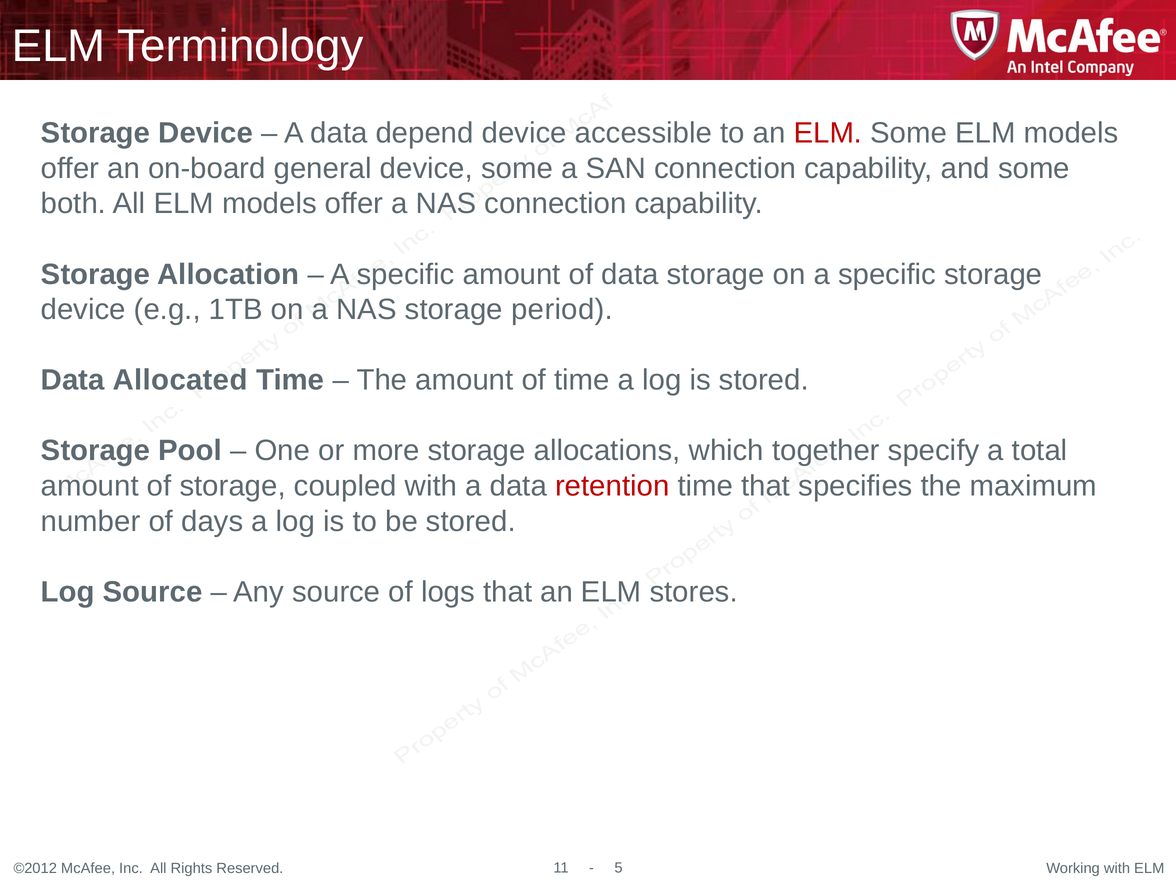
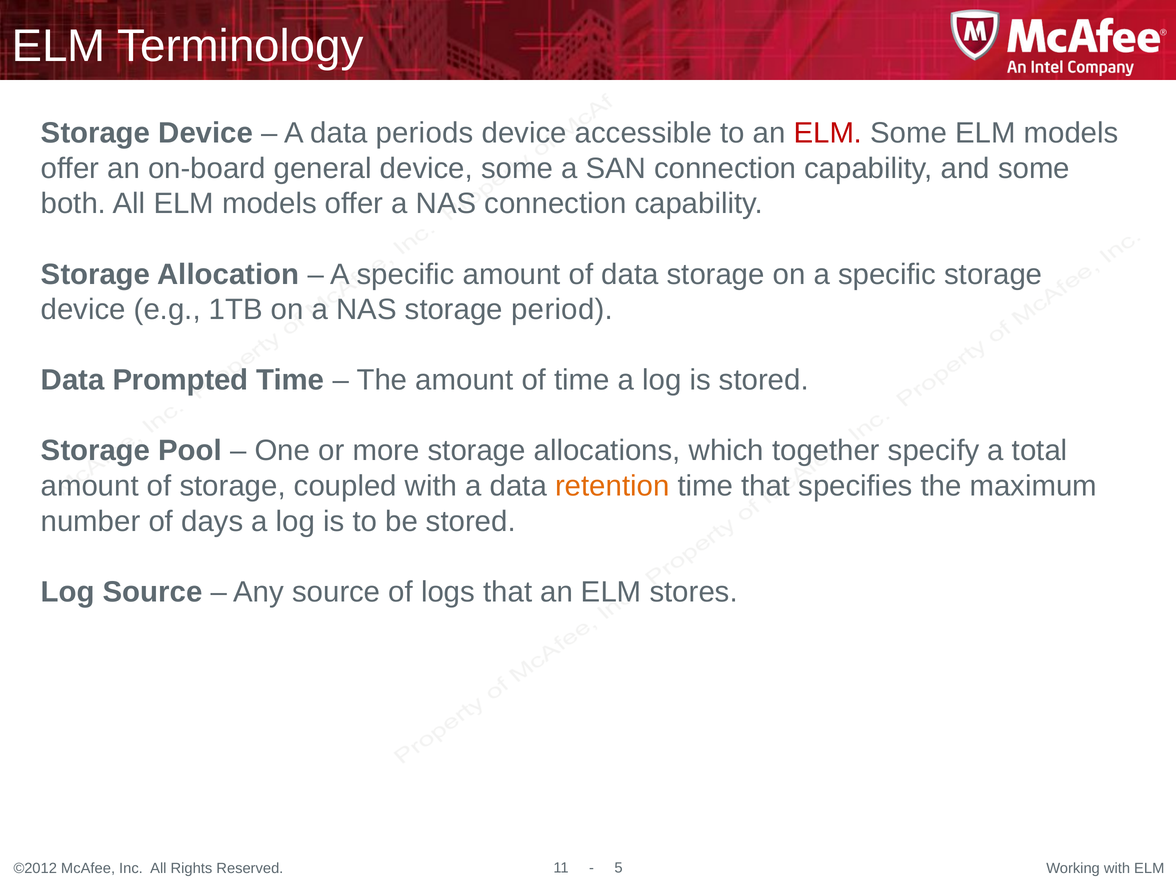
depend: depend -> periods
Allocated: Allocated -> Prompted
retention colour: red -> orange
